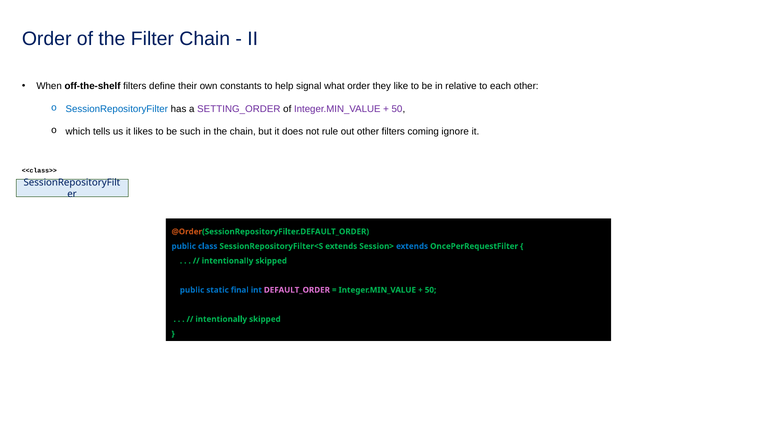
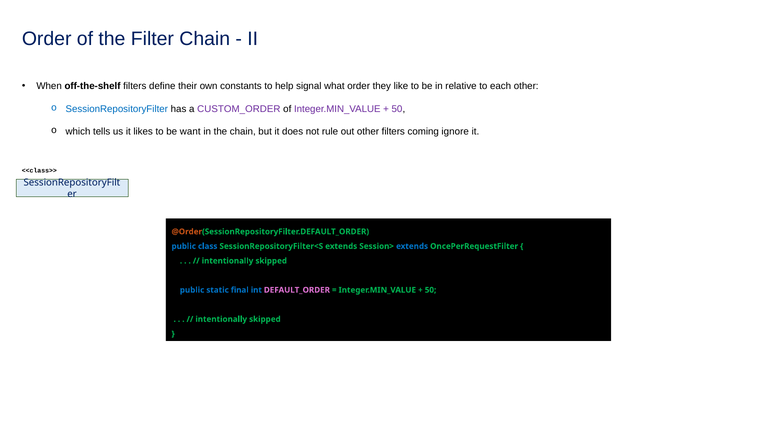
SETTING_ORDER: SETTING_ORDER -> CUSTOM_ORDER
such: such -> want
